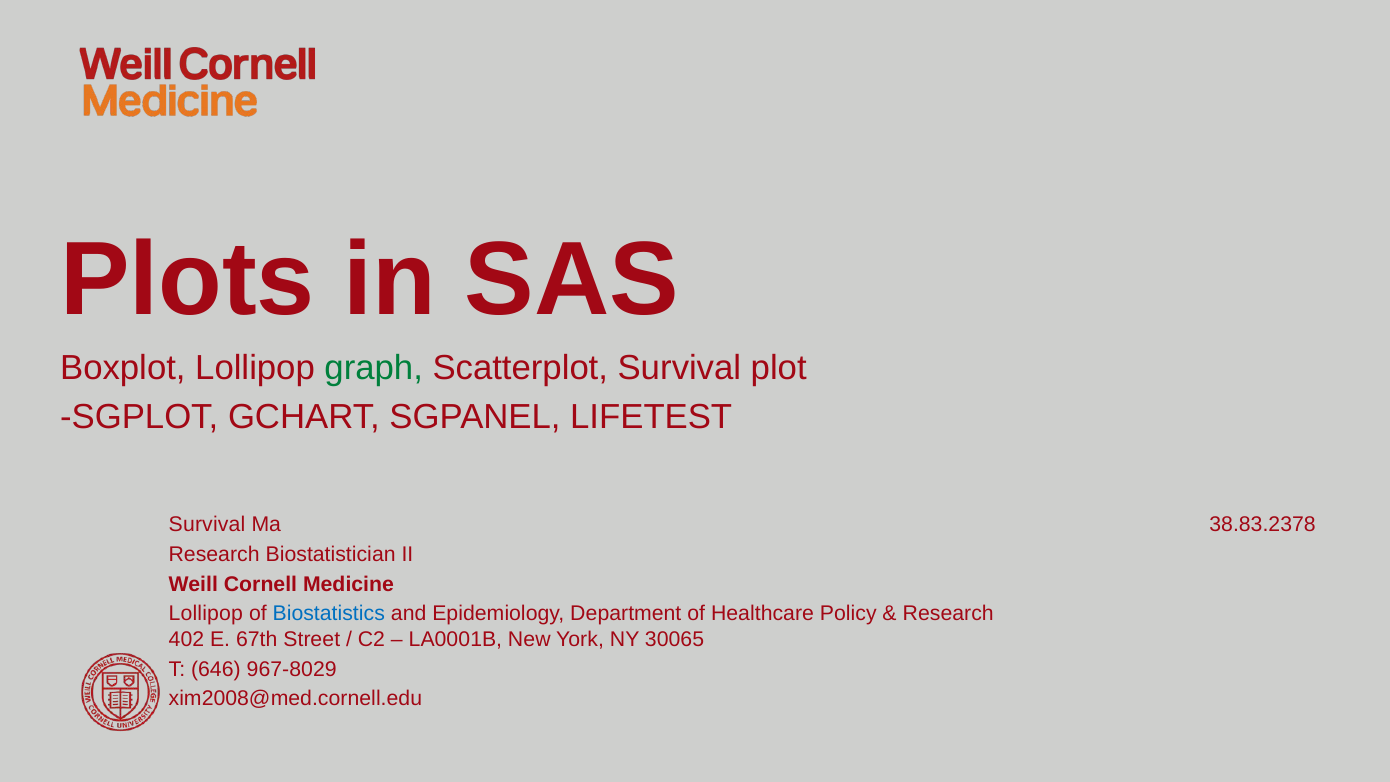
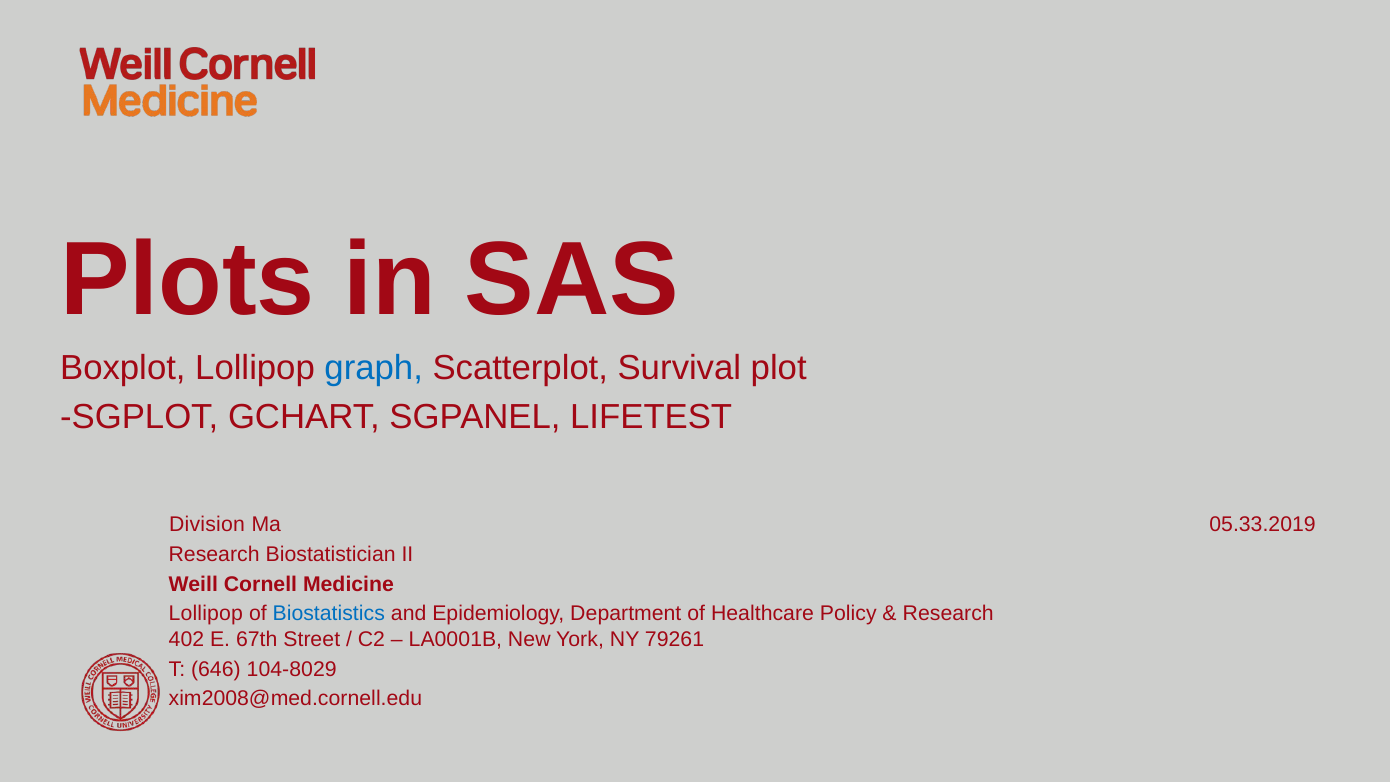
graph colour: green -> blue
Survival at (207, 525): Survival -> Division
38.83.2378: 38.83.2378 -> 05.33.2019
30065: 30065 -> 79261
967-8029: 967-8029 -> 104-8029
